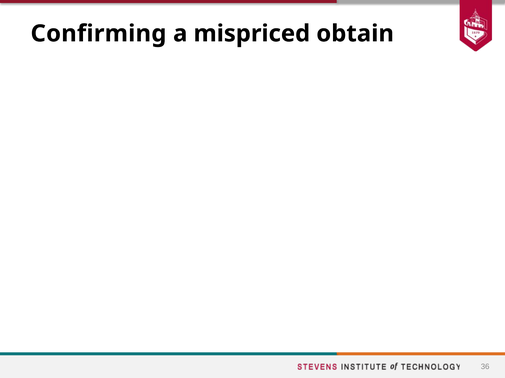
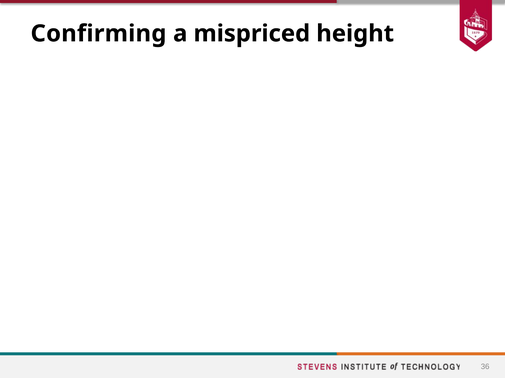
obtain: obtain -> height
